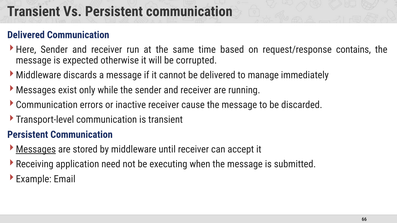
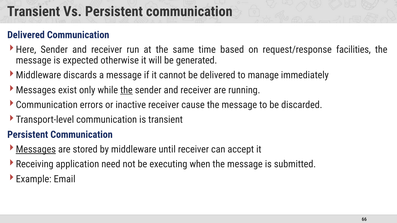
contains: contains -> facilities
corrupted: corrupted -> generated
the at (126, 90) underline: none -> present
